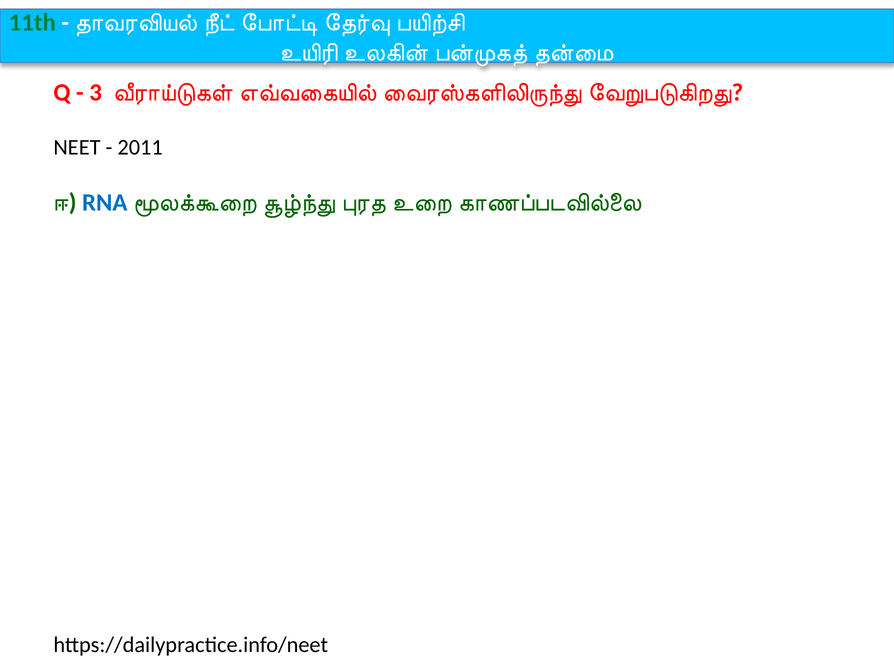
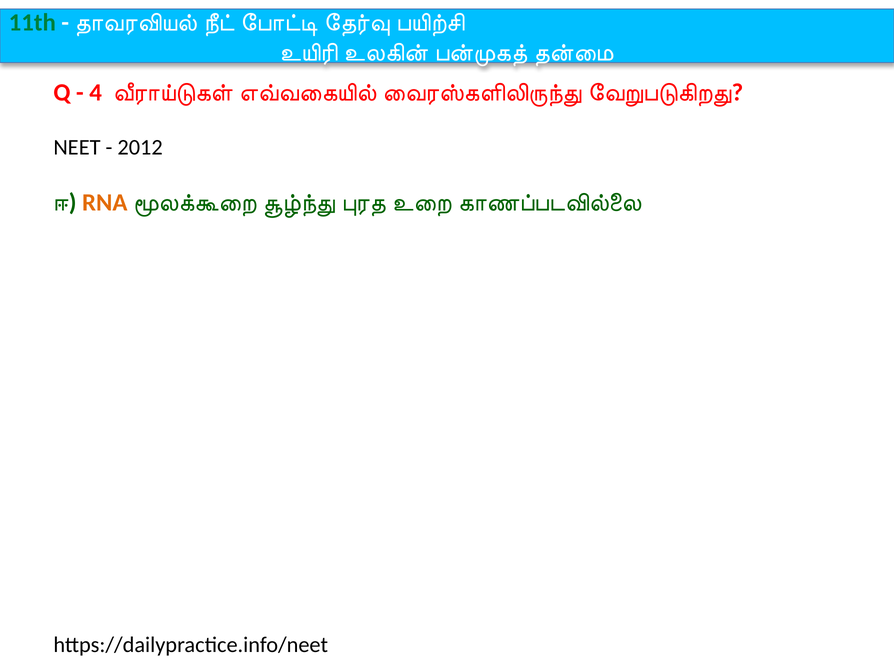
3: 3 -> 4
2011: 2011 -> 2012
RNA colour: blue -> orange
